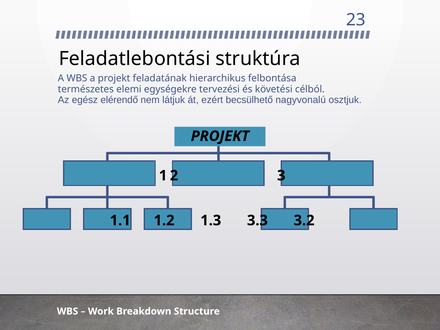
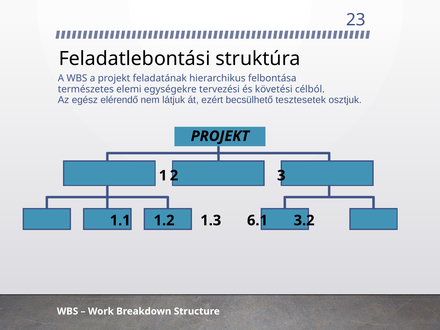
nagyvonalú: nagyvonalú -> tesztesetek
3.3: 3.3 -> 6.1
